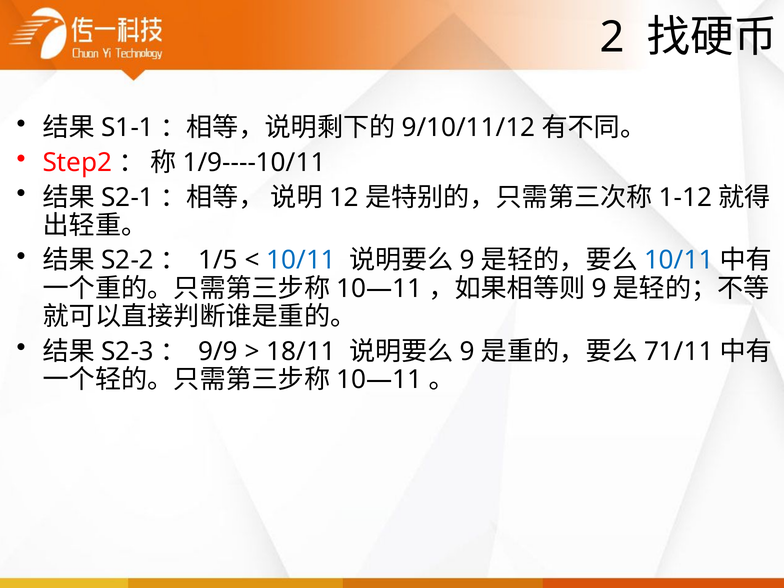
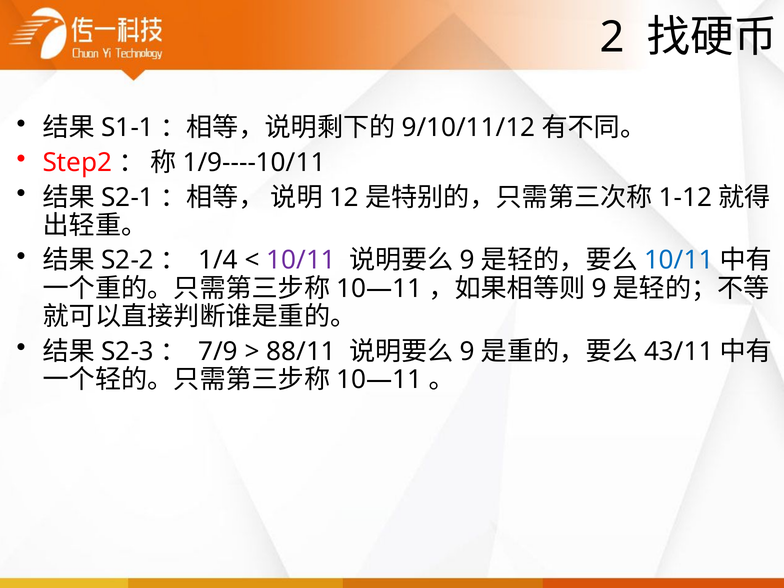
1/5: 1/5 -> 1/4
10/11 at (301, 260) colour: blue -> purple
9/9: 9/9 -> 7/9
18/11: 18/11 -> 88/11
71/11: 71/11 -> 43/11
